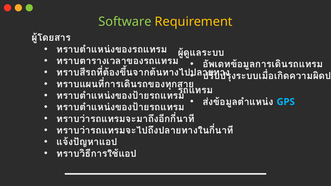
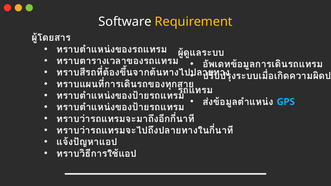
Software colour: light green -> white
